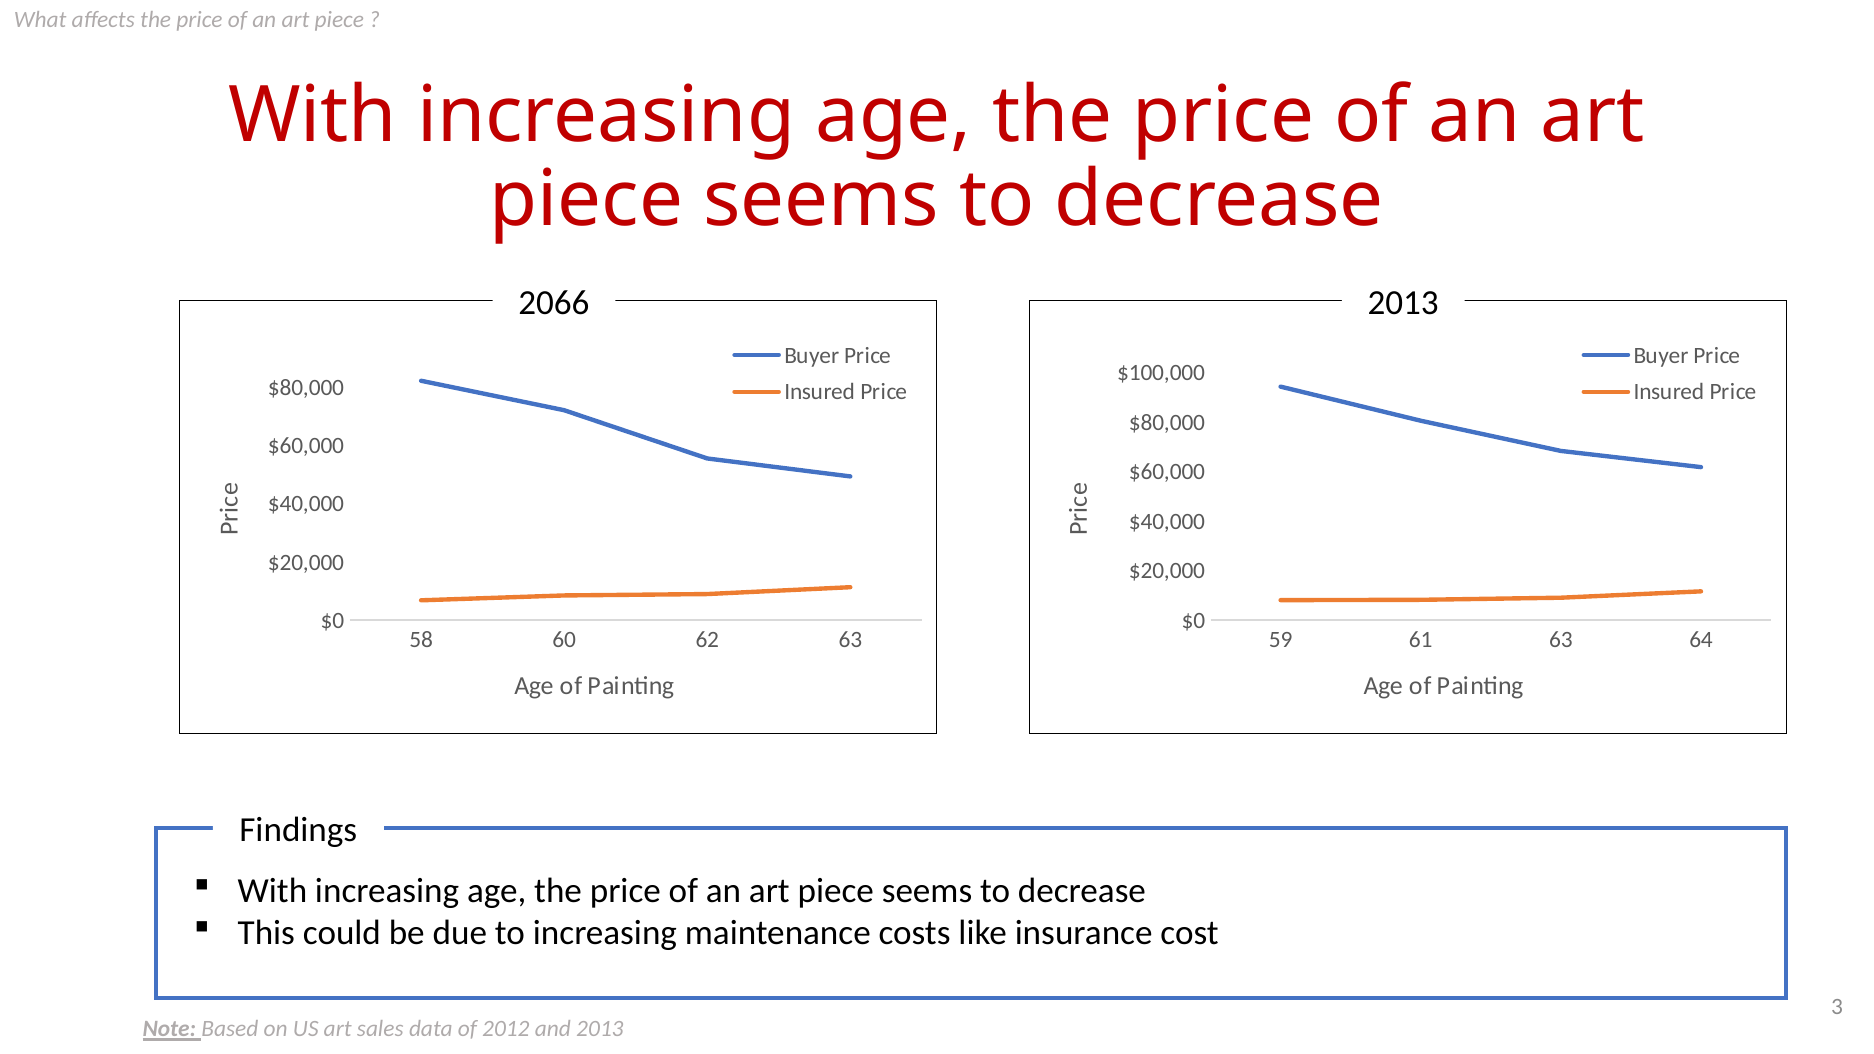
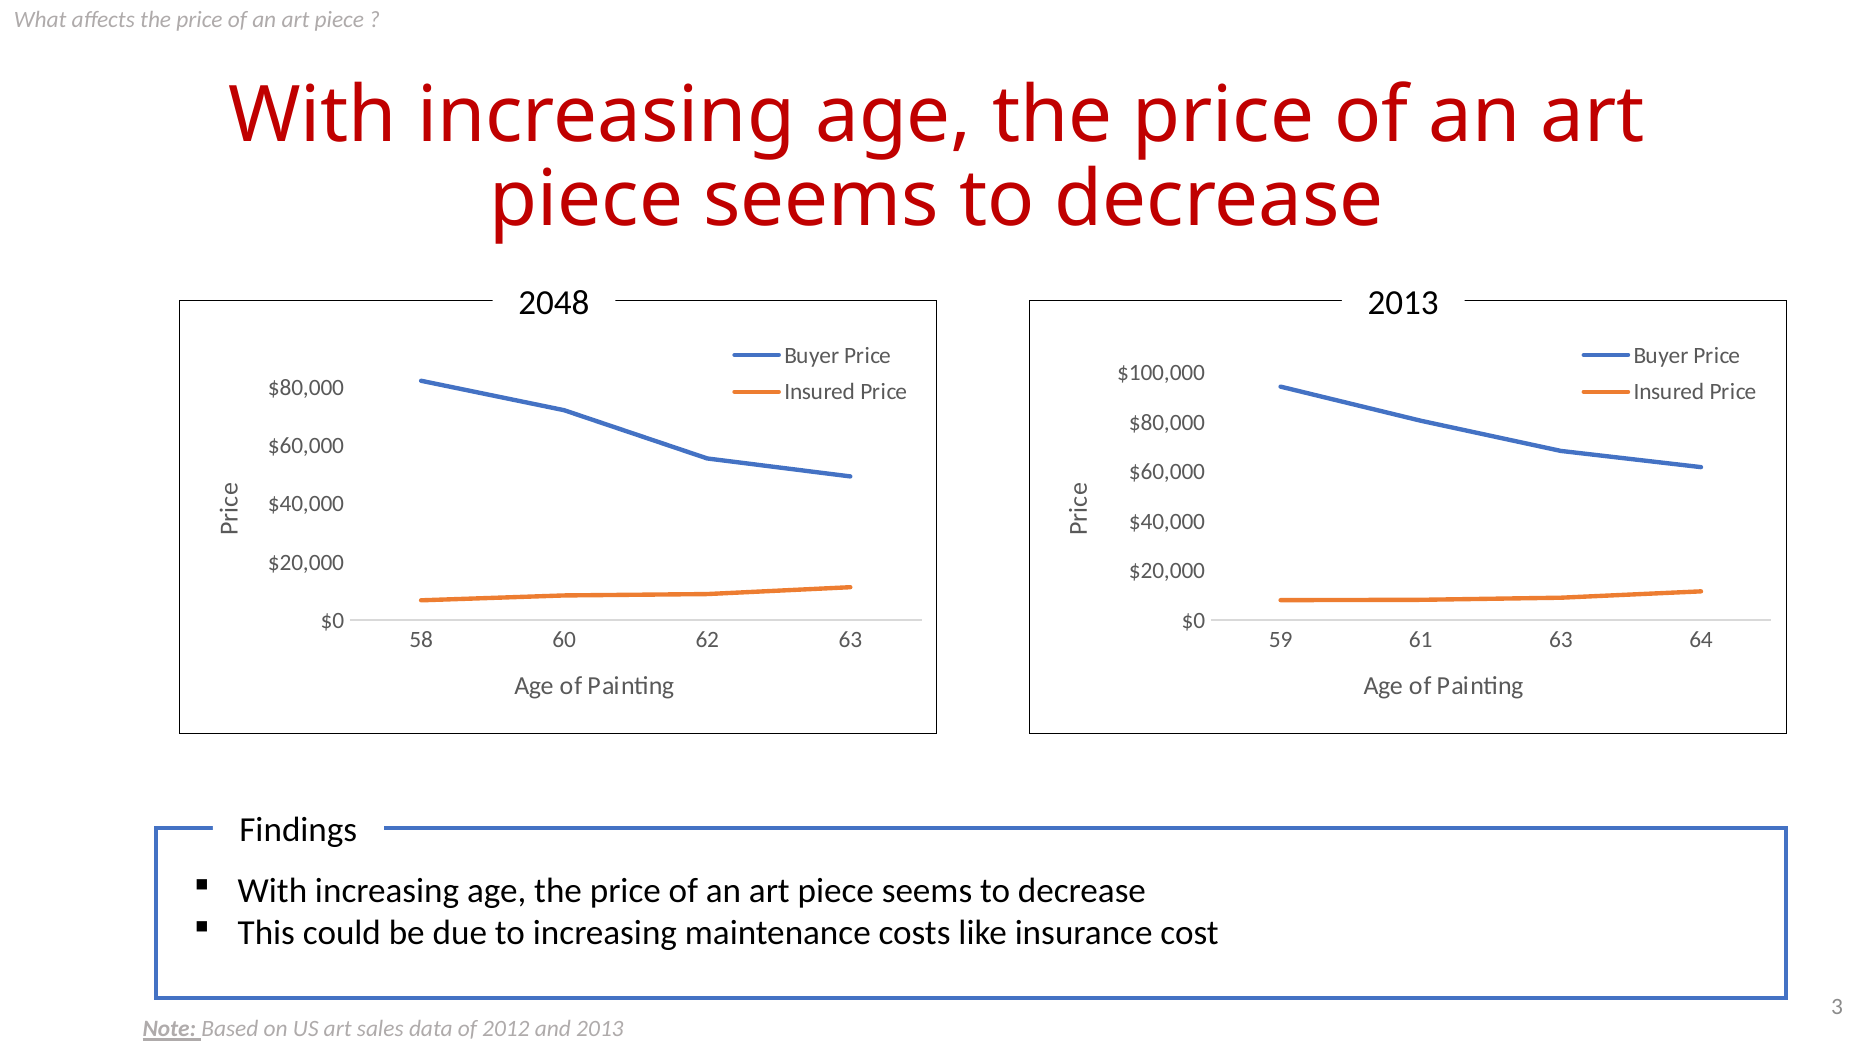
2066: 2066 -> 2048
